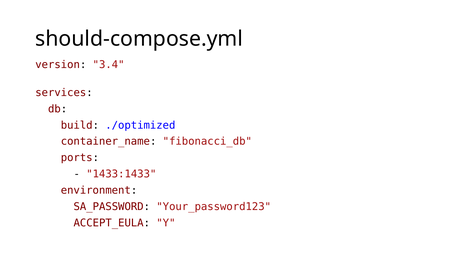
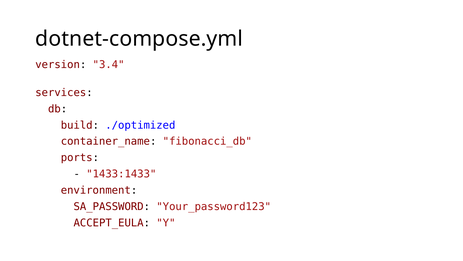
should-compose.yml: should-compose.yml -> dotnet-compose.yml
